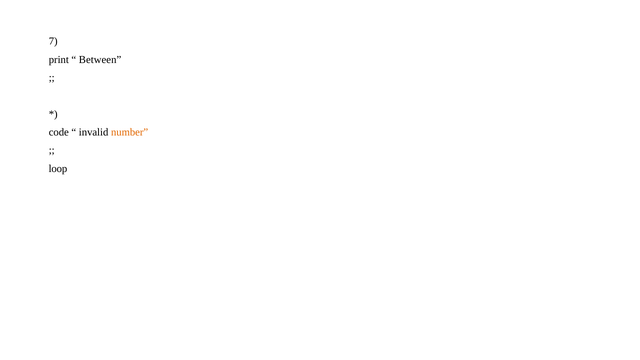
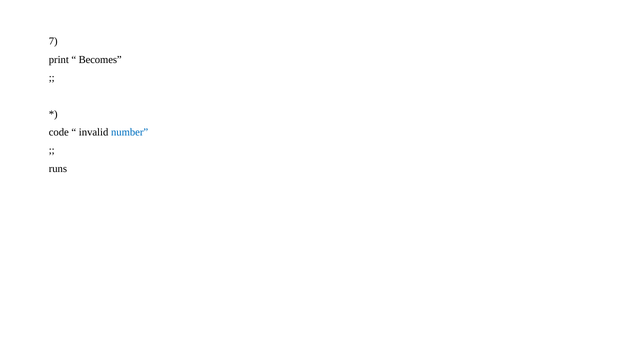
Between: Between -> Becomes
number colour: orange -> blue
loop: loop -> runs
